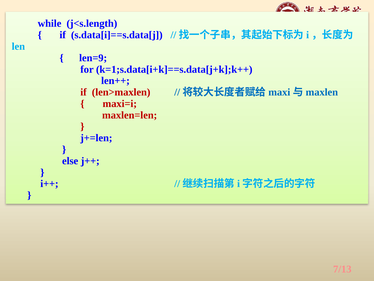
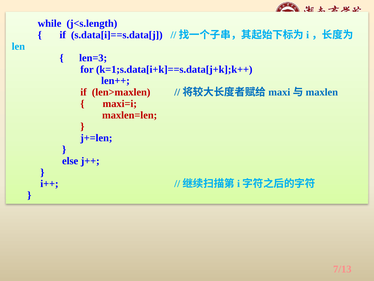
len=9: len=9 -> len=3
